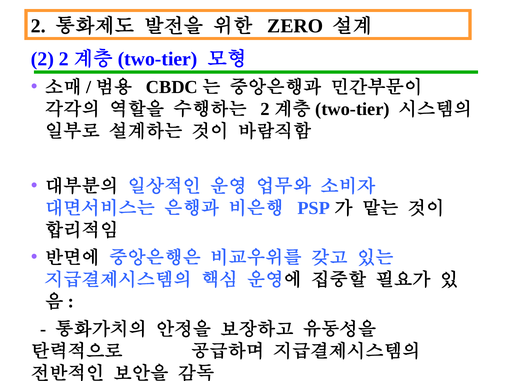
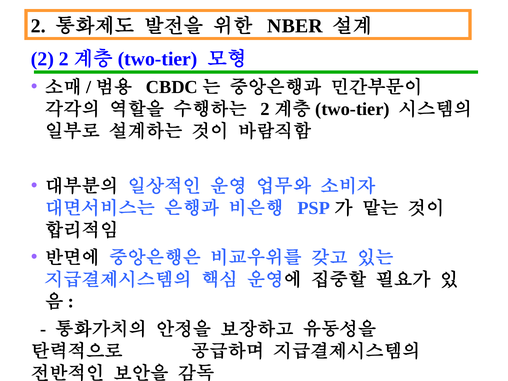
ZERO: ZERO -> NBER
